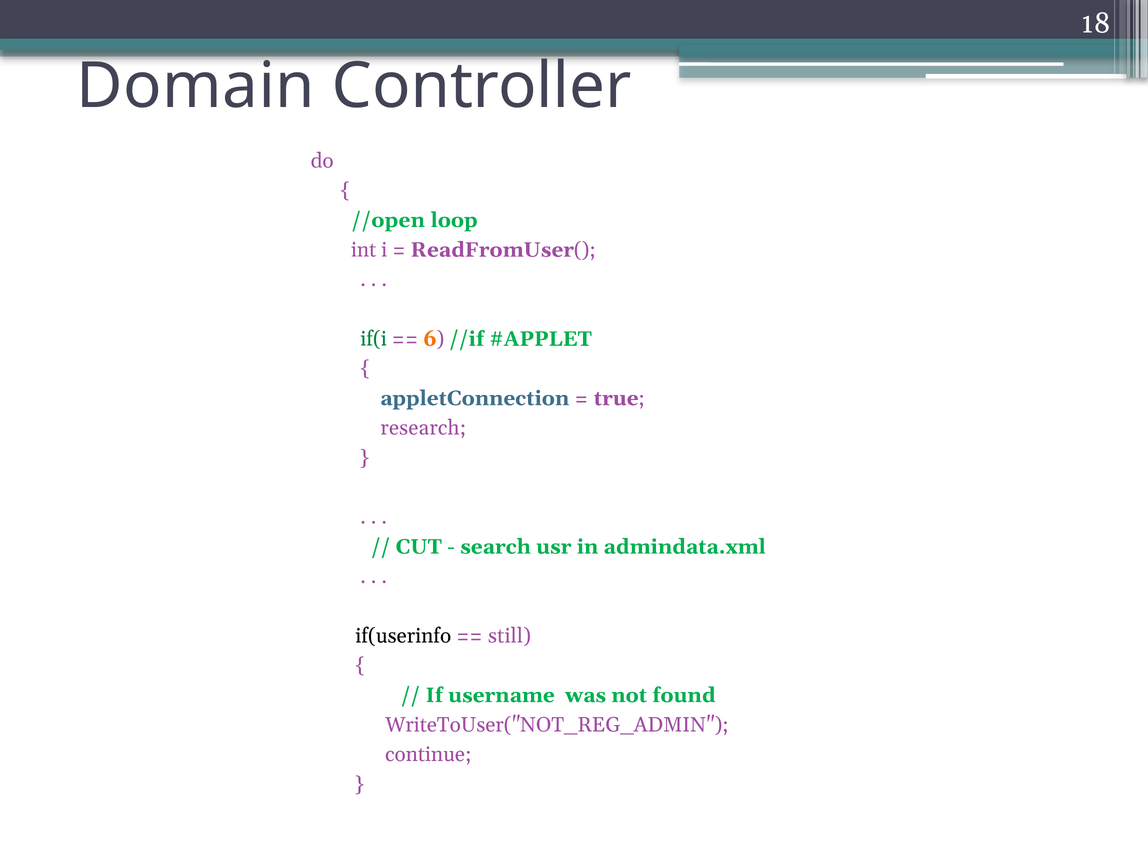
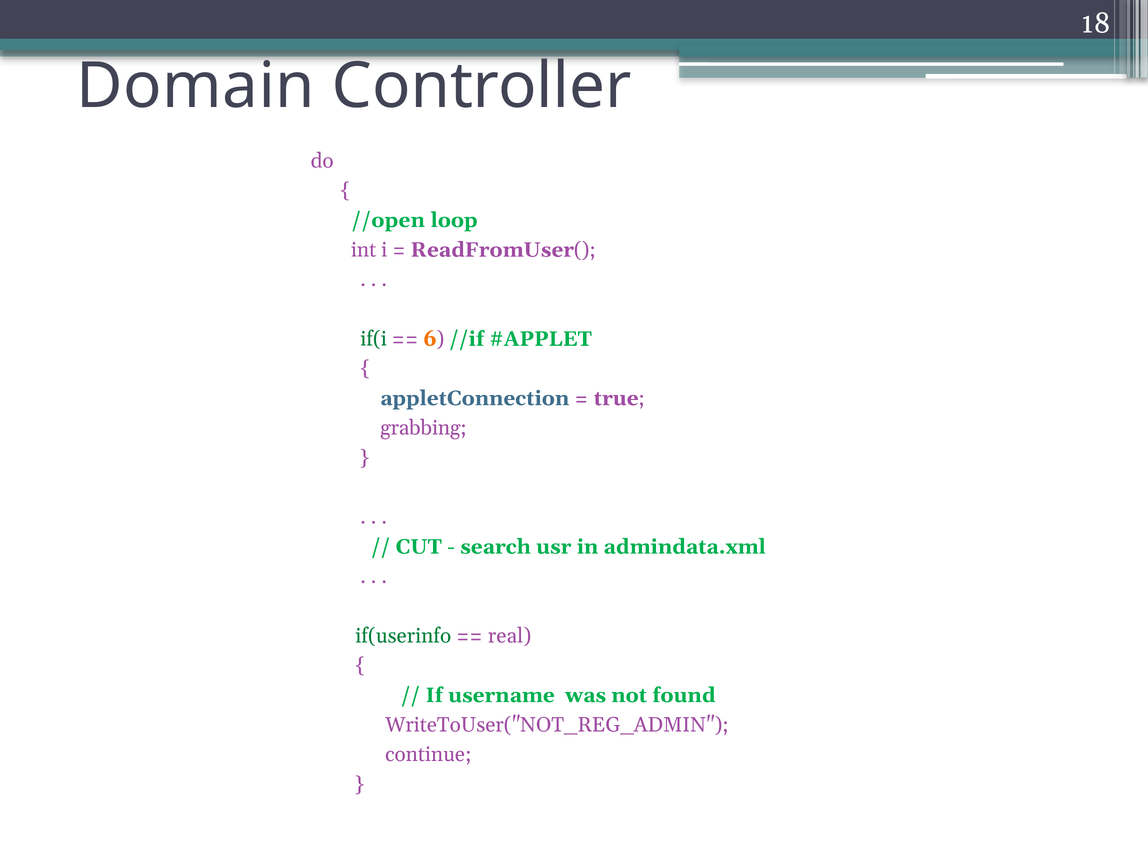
research: research -> grabbing
if(userinfo colour: black -> green
still: still -> real
